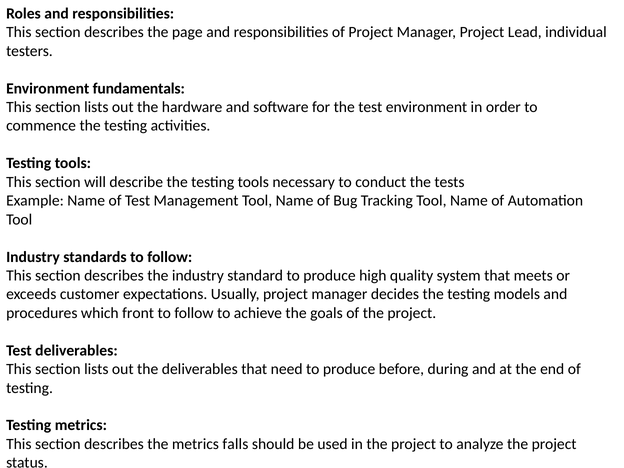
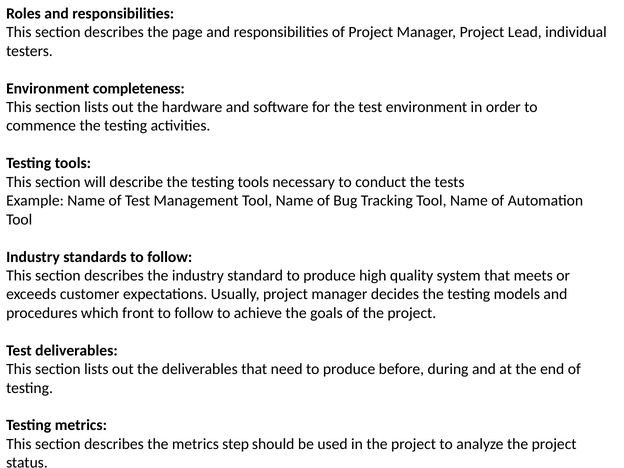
fundamentals: fundamentals -> completeness
falls: falls -> step
